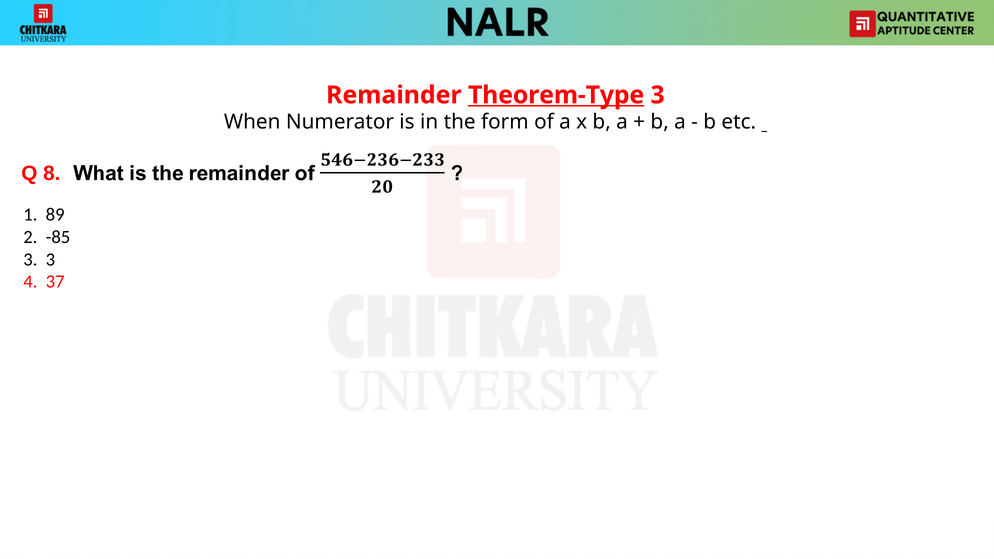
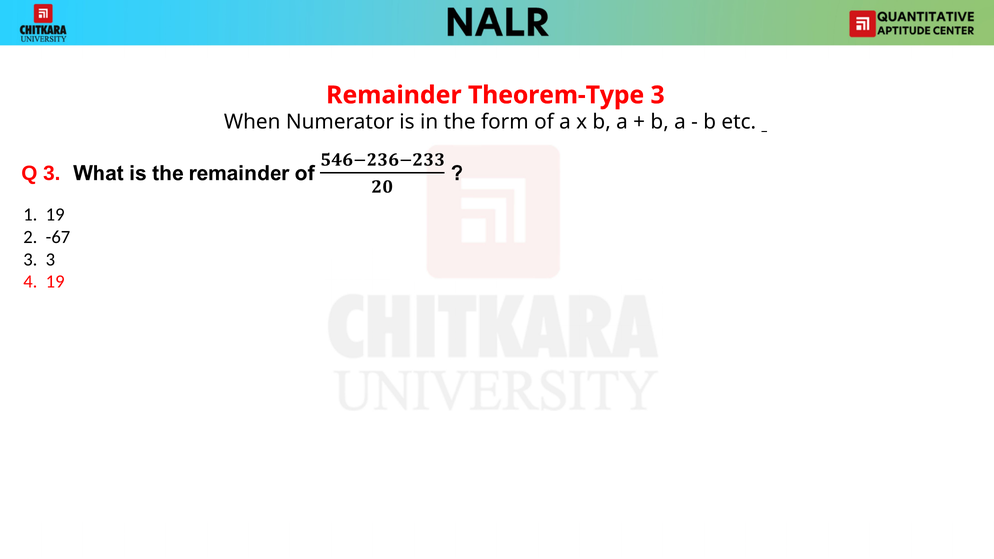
Theorem-Type underline: present -> none
Q 8: 8 -> 3
1 89: 89 -> 19
-85: -85 -> -67
4 37: 37 -> 19
